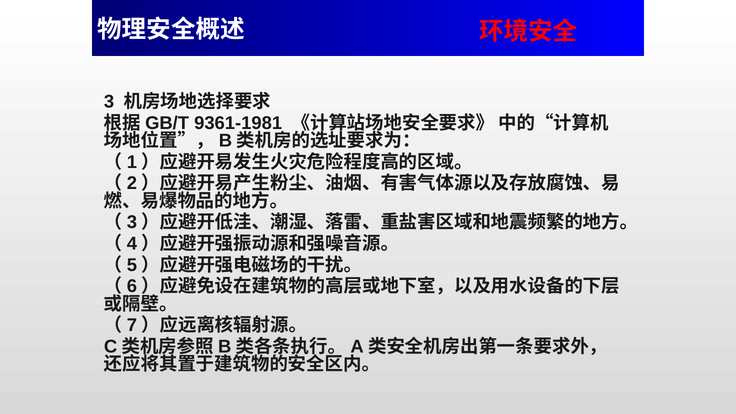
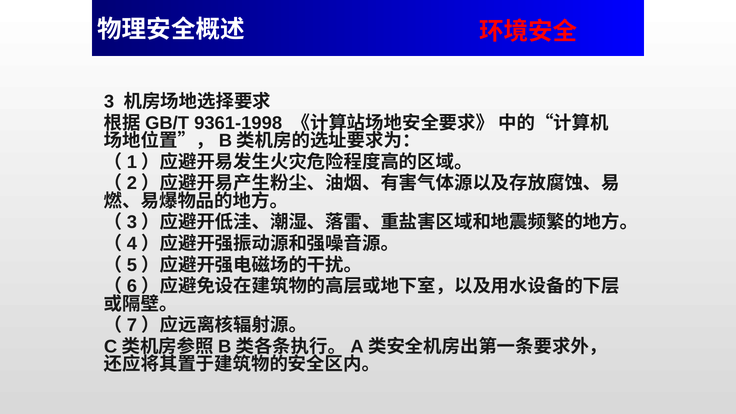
9361-1981: 9361-1981 -> 9361-1998
